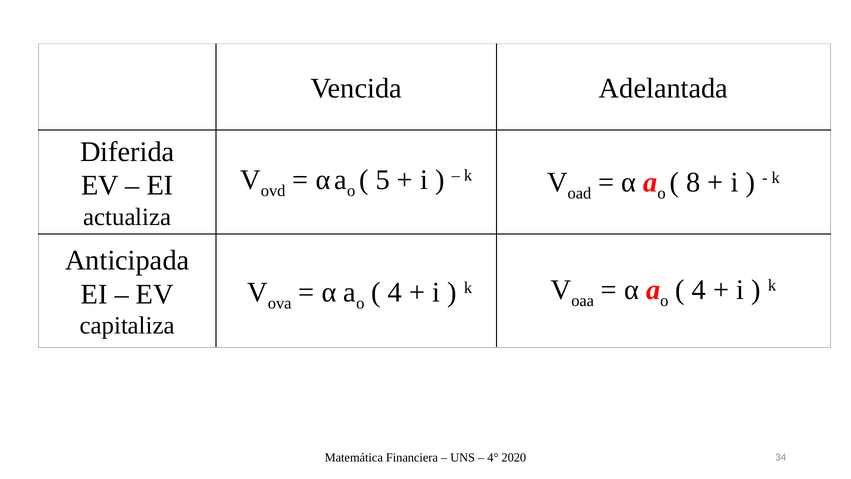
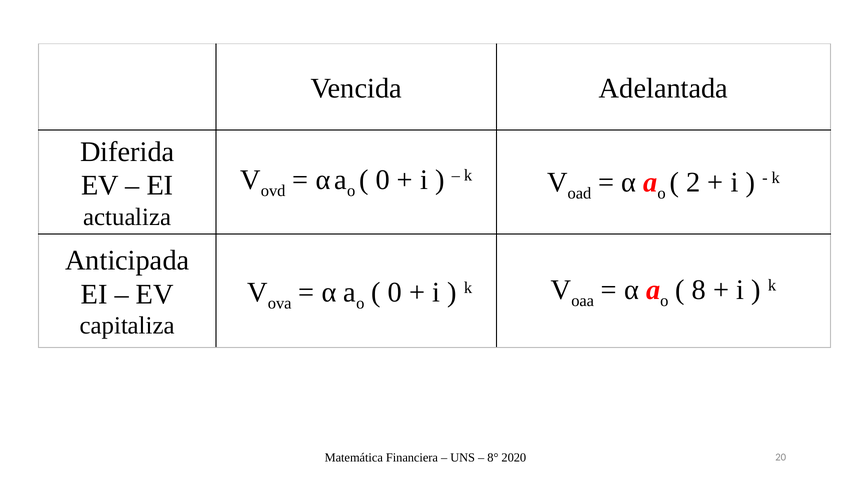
5 at (383, 180): 5 -> 0
8: 8 -> 2
4 at (395, 292): 4 -> 0
4 at (699, 290): 4 -> 8
4°: 4° -> 8°
34: 34 -> 20
